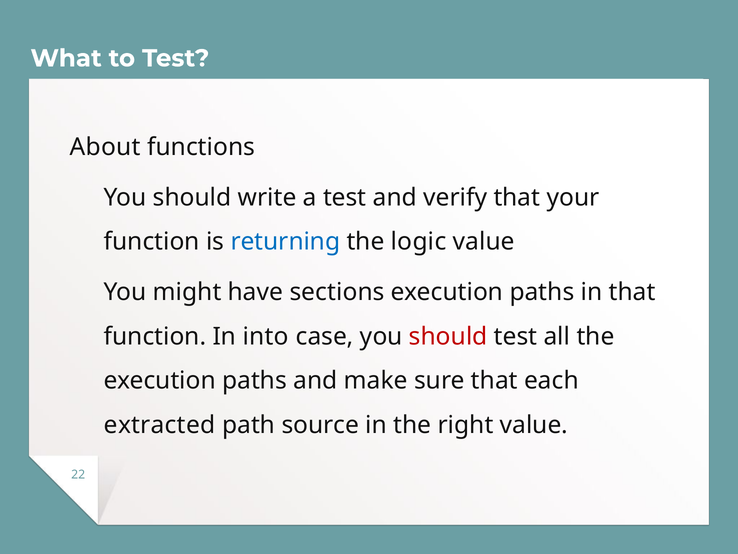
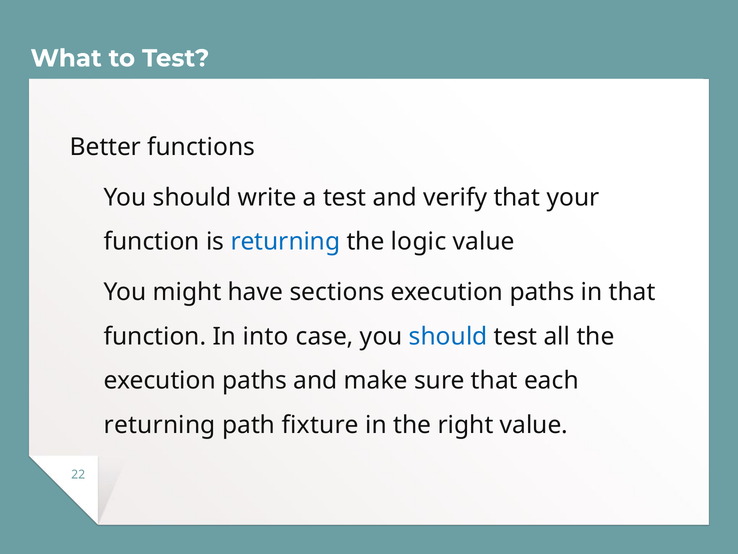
About: About -> Better
should at (448, 336) colour: red -> blue
extracted at (160, 425): extracted -> returning
source: source -> fixture
